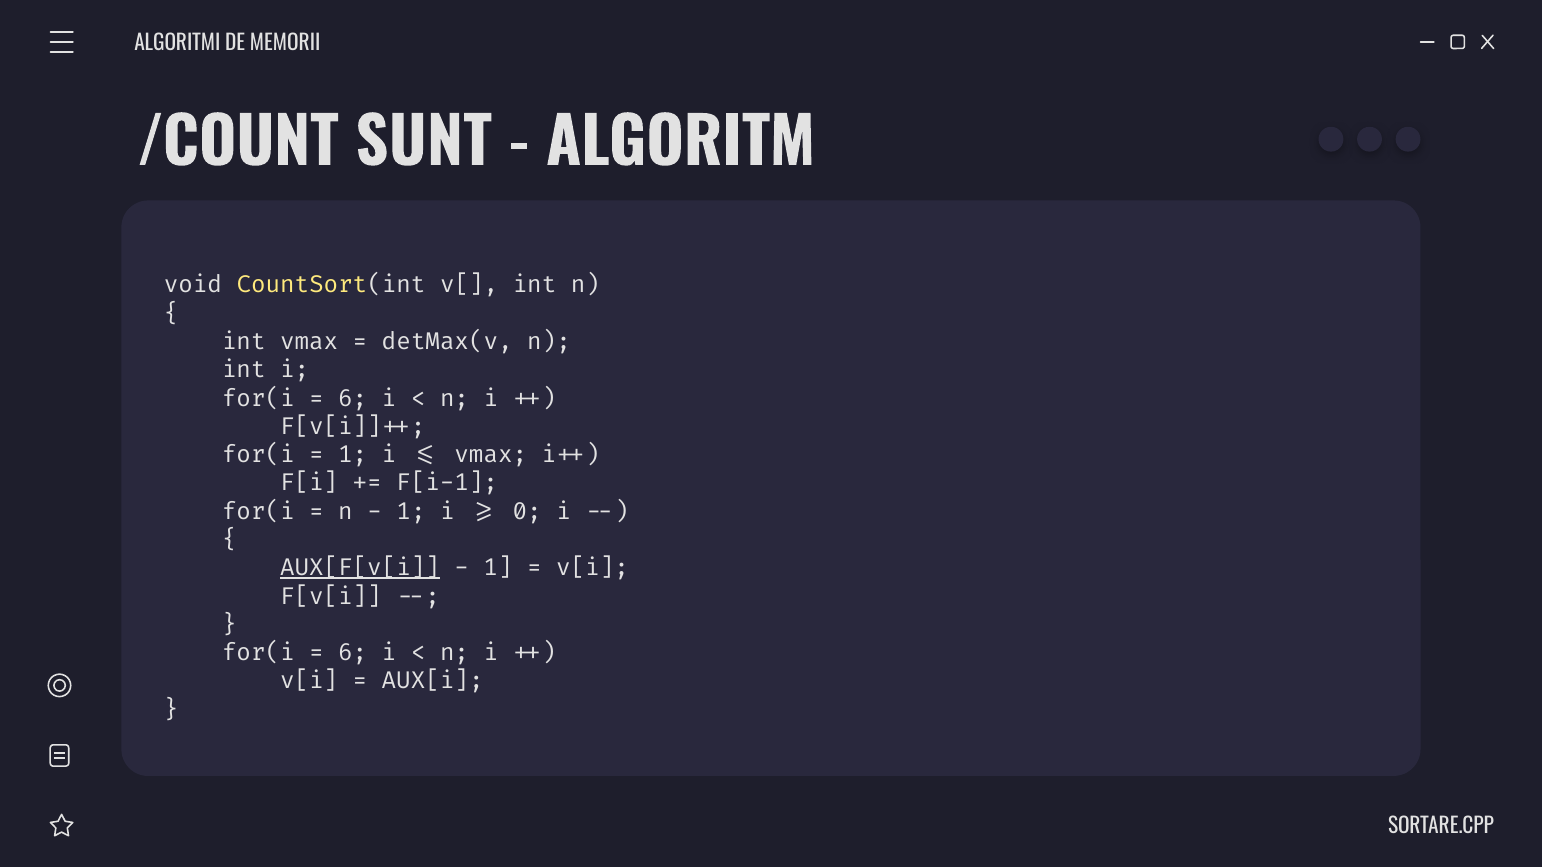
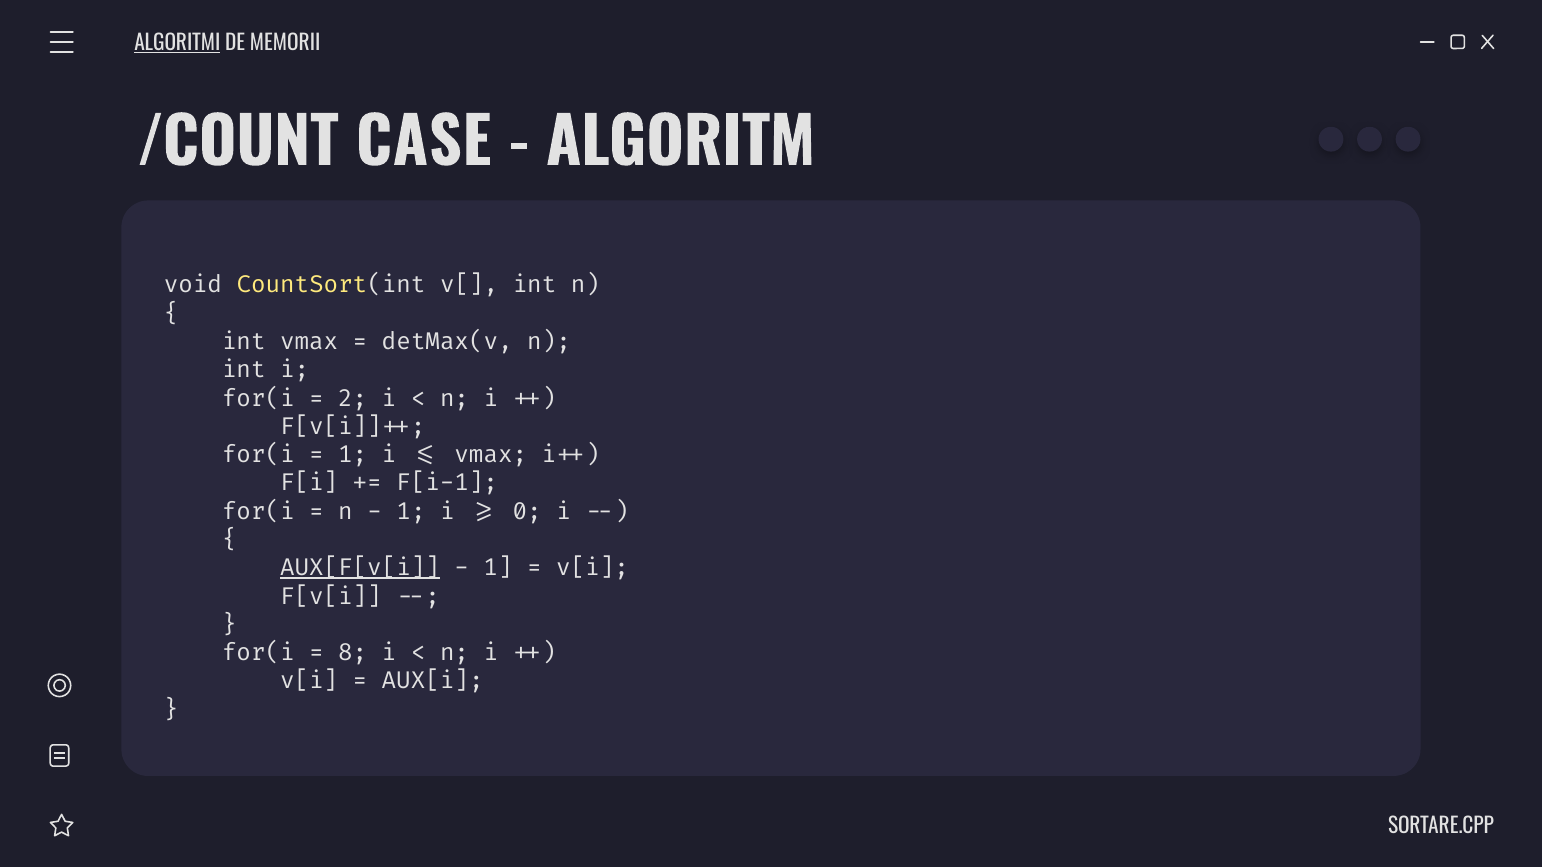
ALGORITMI underline: none -> present
SUNT: SUNT -> CASE
6 at (353, 398): 6 -> 2
6 at (353, 653): 6 -> 8
